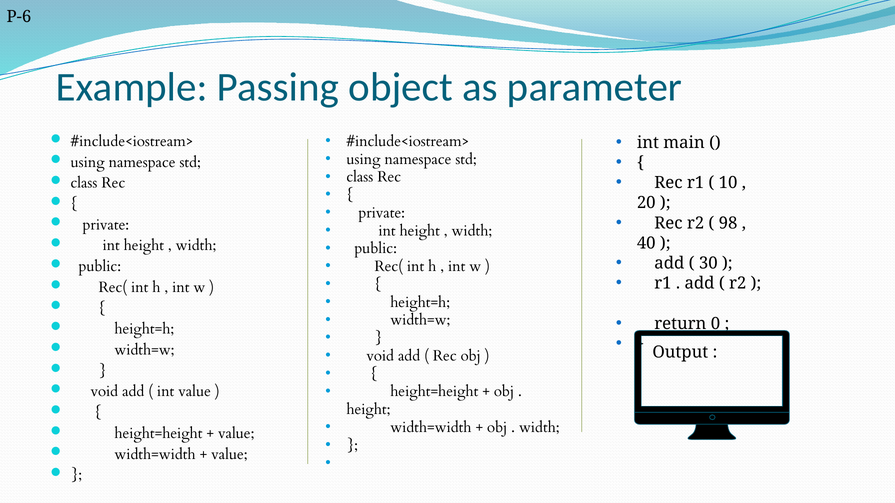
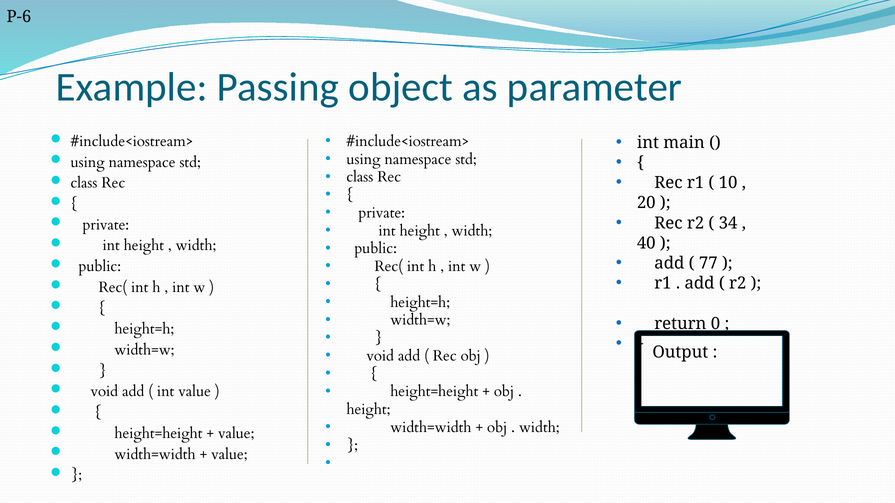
98: 98 -> 34
30: 30 -> 77
